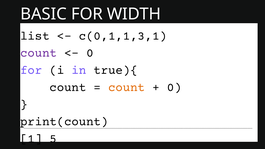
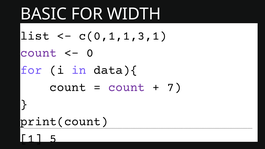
true){: true){ -> data){
count at (127, 87) colour: orange -> purple
0 at (174, 87): 0 -> 7
